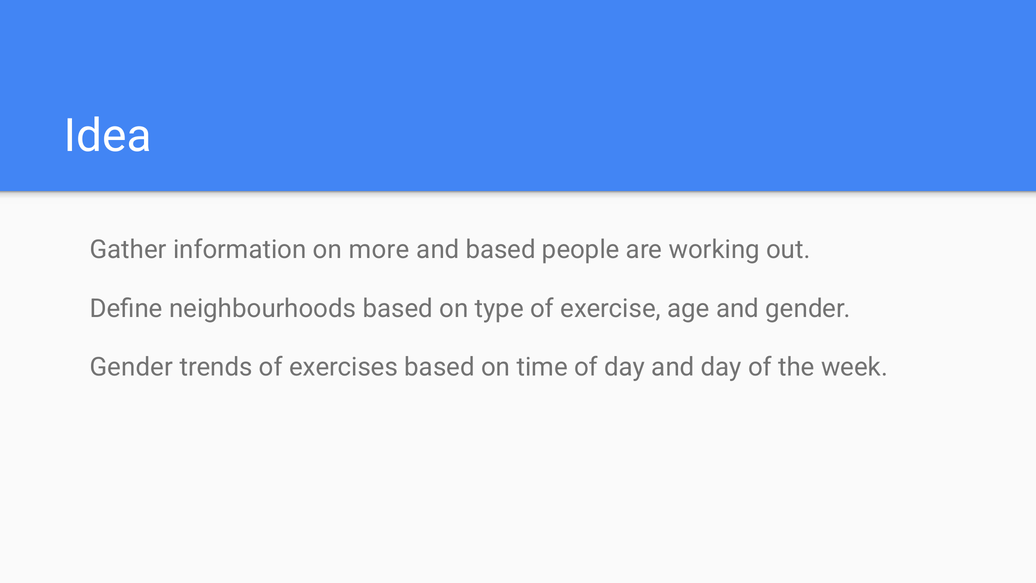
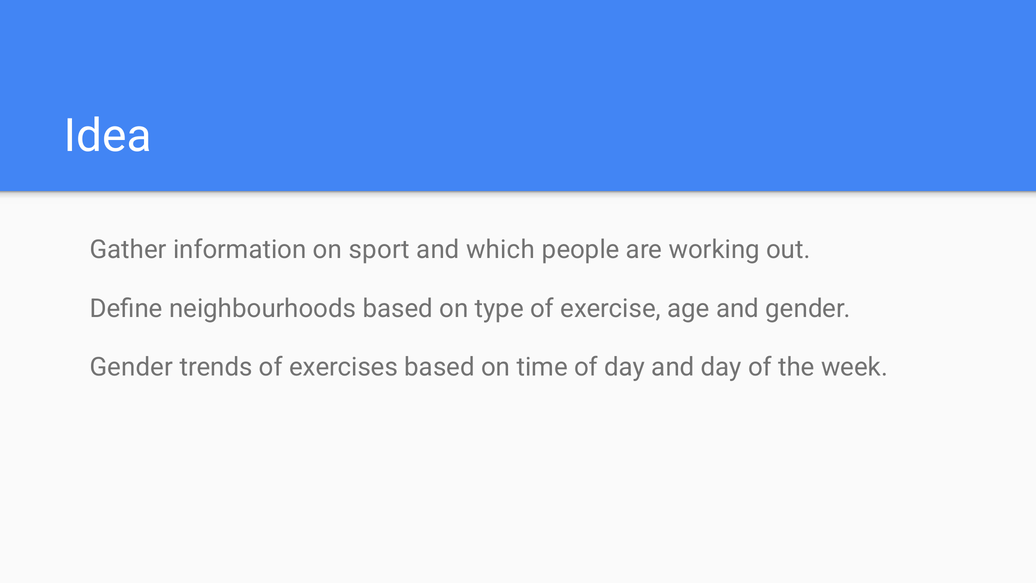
more: more -> sport
and based: based -> which
